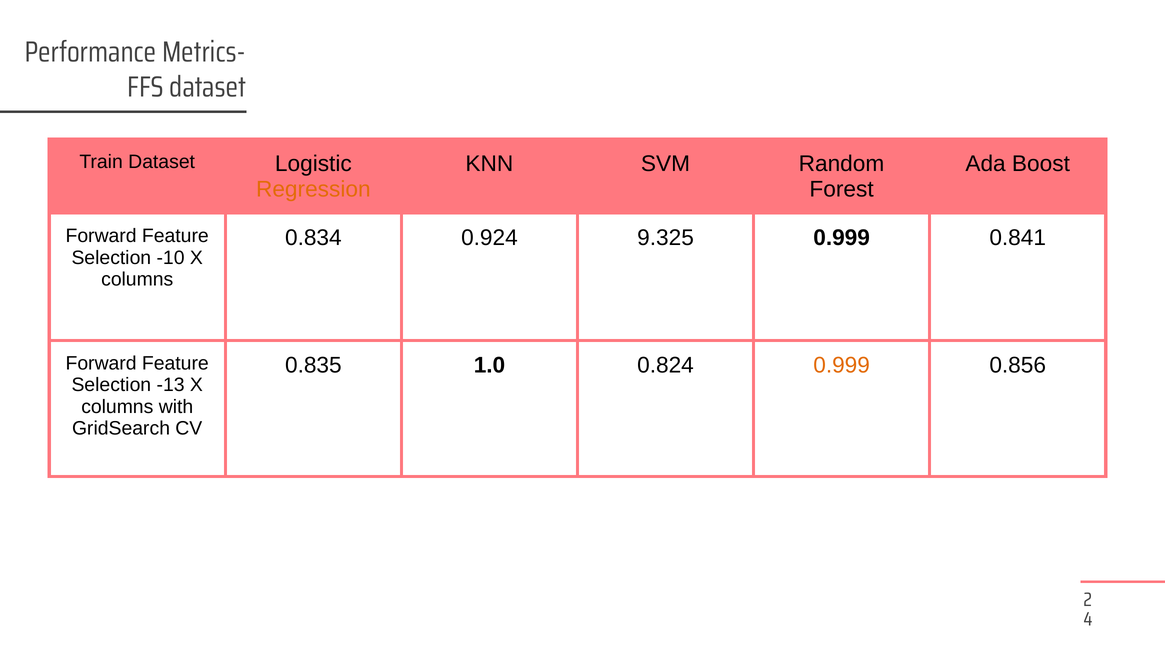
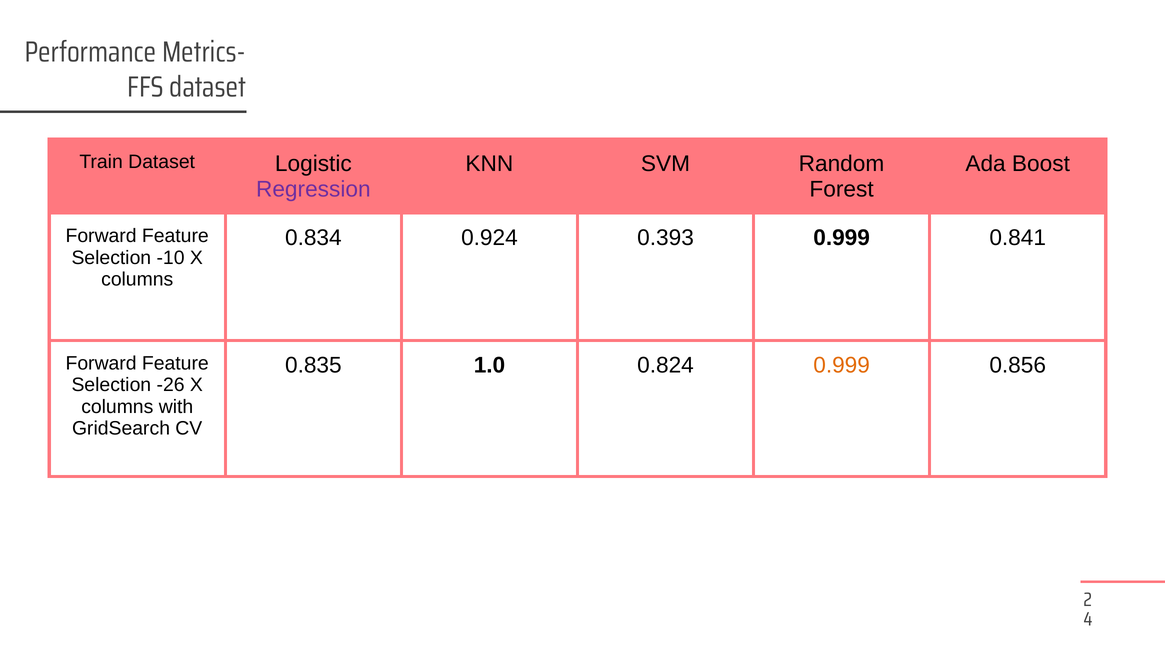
Regression colour: orange -> purple
9.325: 9.325 -> 0.393
-13: -13 -> -26
